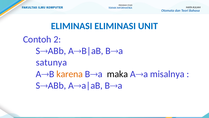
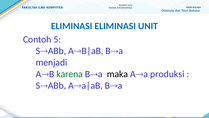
2: 2 -> 5
satunya: satunya -> menjadi
karena colour: orange -> green
misalnya: misalnya -> produksi
